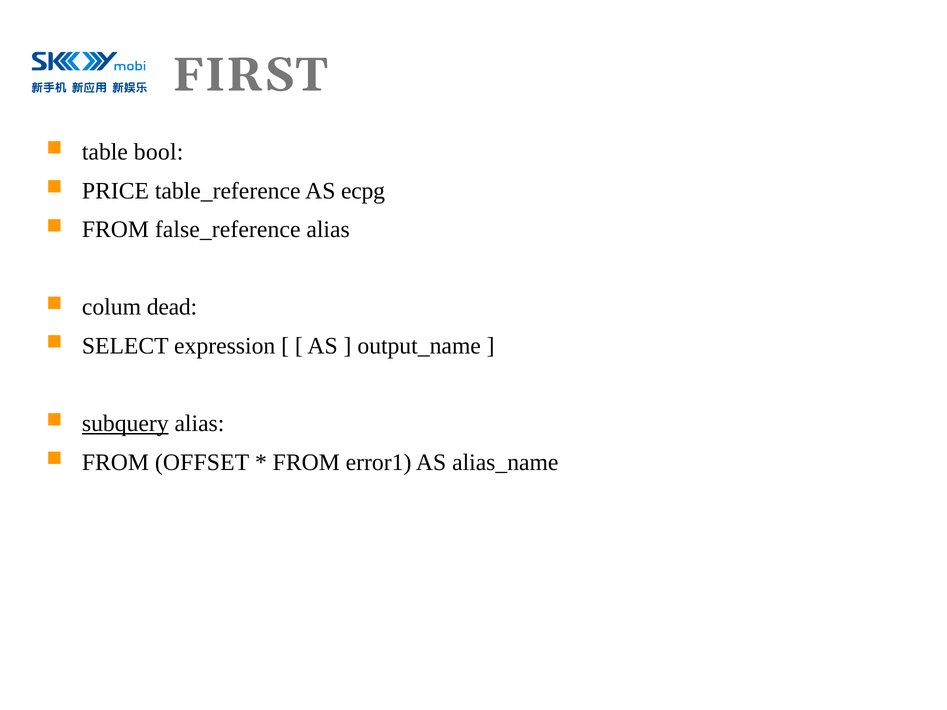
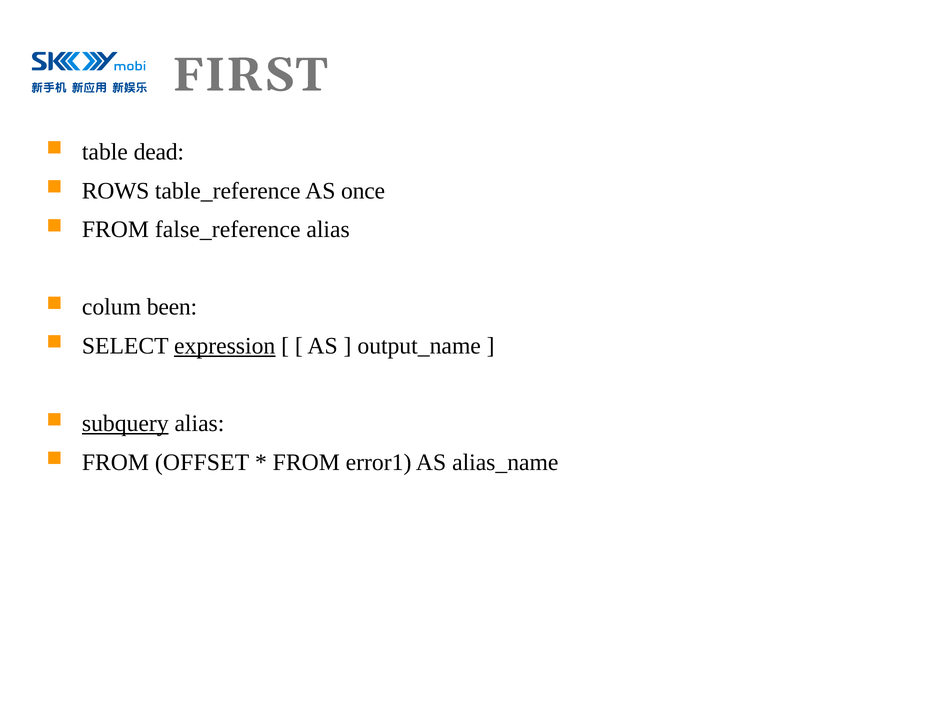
bool: bool -> dead
PRICE: PRICE -> ROWS
ecpg: ecpg -> once
dead: dead -> been
expression underline: none -> present
